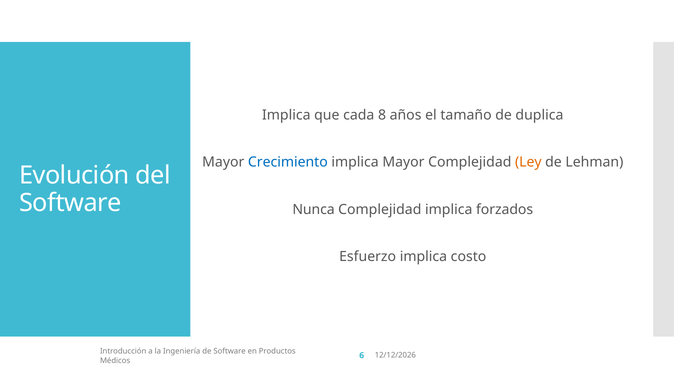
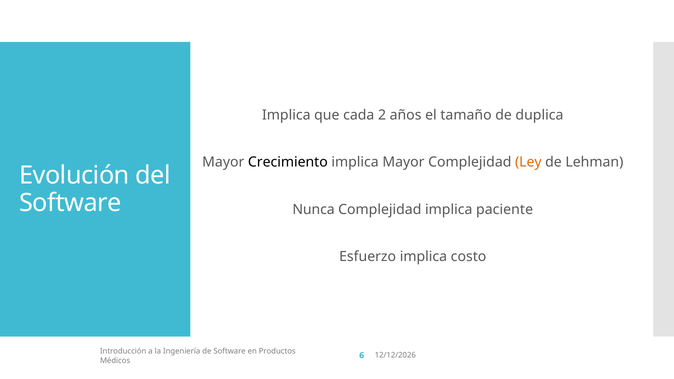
8: 8 -> 2
Crecimiento colour: blue -> black
forzados: forzados -> paciente
